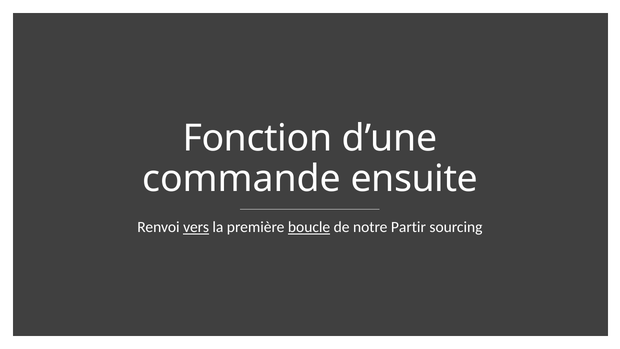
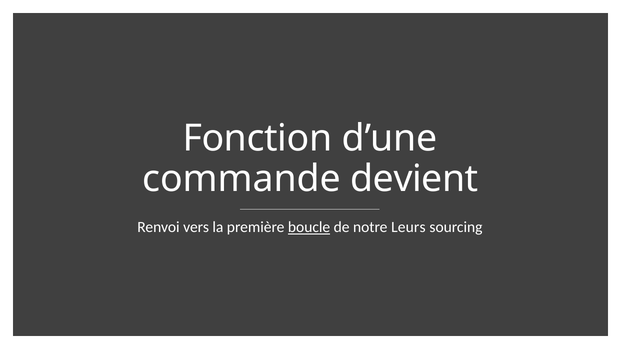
ensuite: ensuite -> devient
vers underline: present -> none
Partir: Partir -> Leurs
